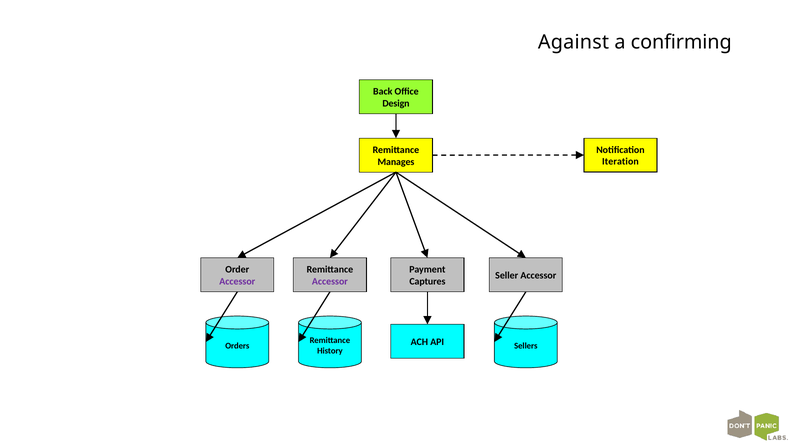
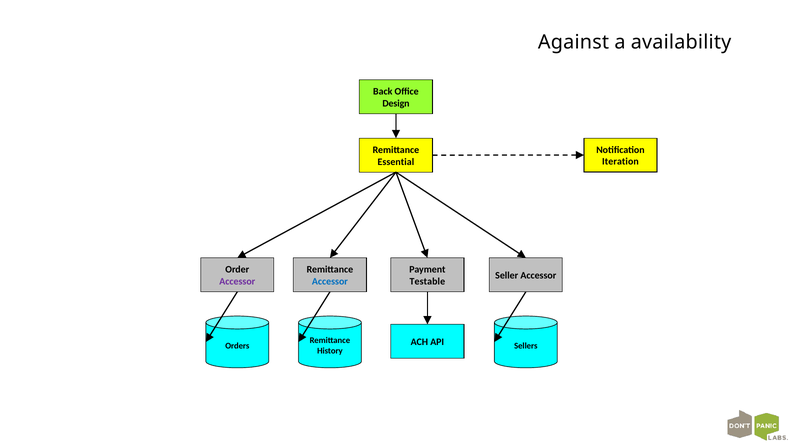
confirming: confirming -> availability
Manages: Manages -> Essential
Accessor at (330, 281) colour: purple -> blue
Captures: Captures -> Testable
